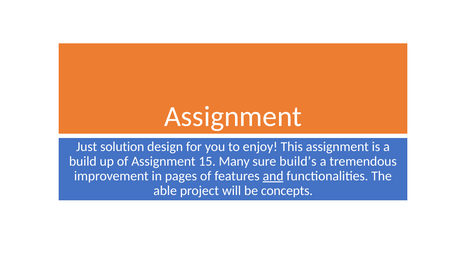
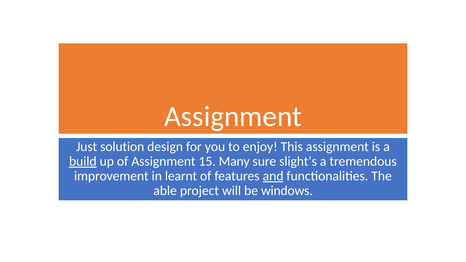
build underline: none -> present
build’s: build’s -> slight’s
pages: pages -> learnt
concepts: concepts -> windows
